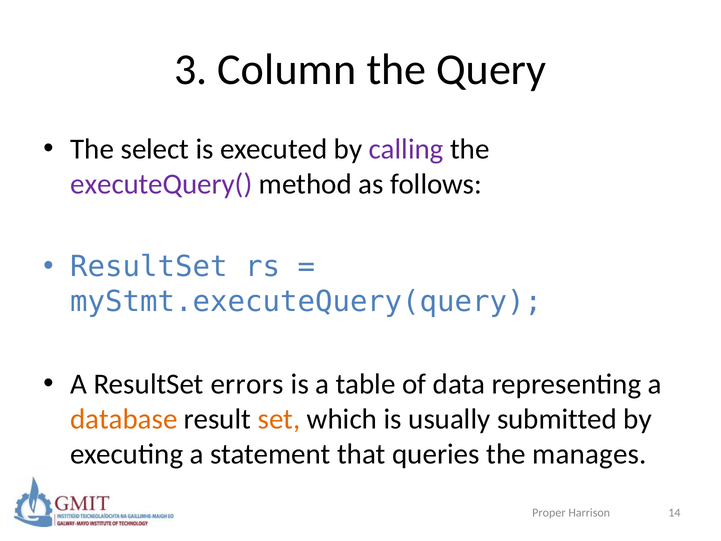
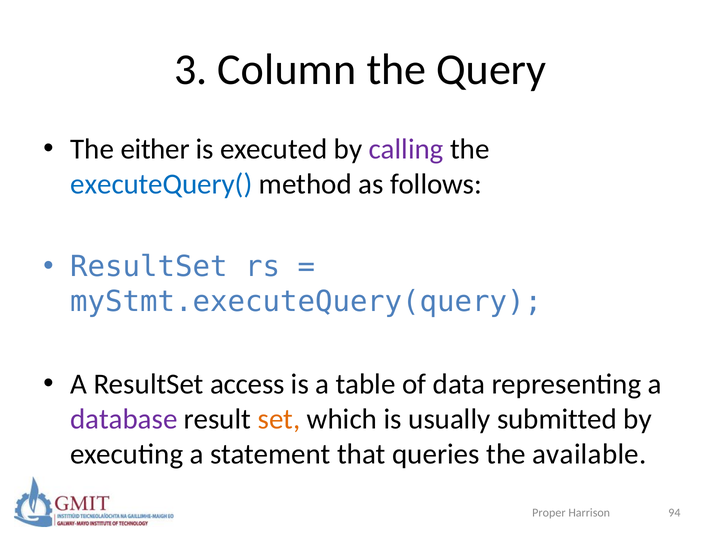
select: select -> either
executeQuery( colour: purple -> blue
errors: errors -> access
database colour: orange -> purple
manages: manages -> available
14: 14 -> 94
